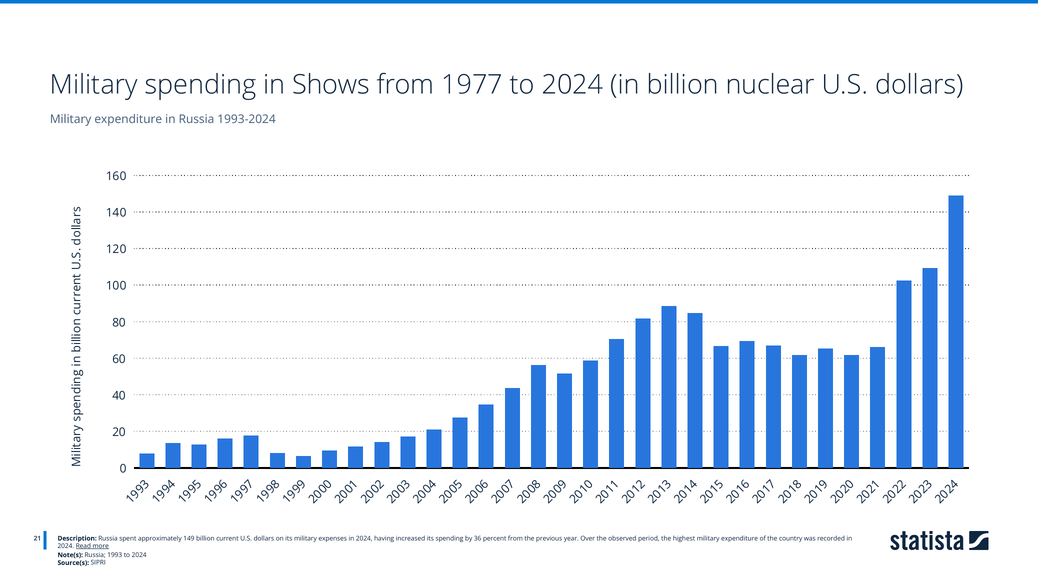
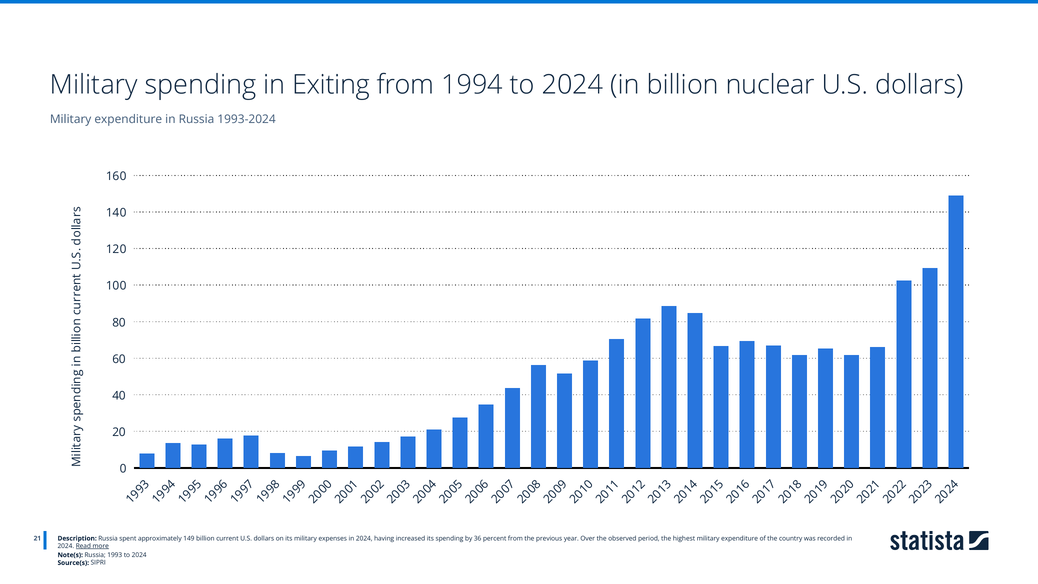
Shows: Shows -> Exiting
1977: 1977 -> 1994
